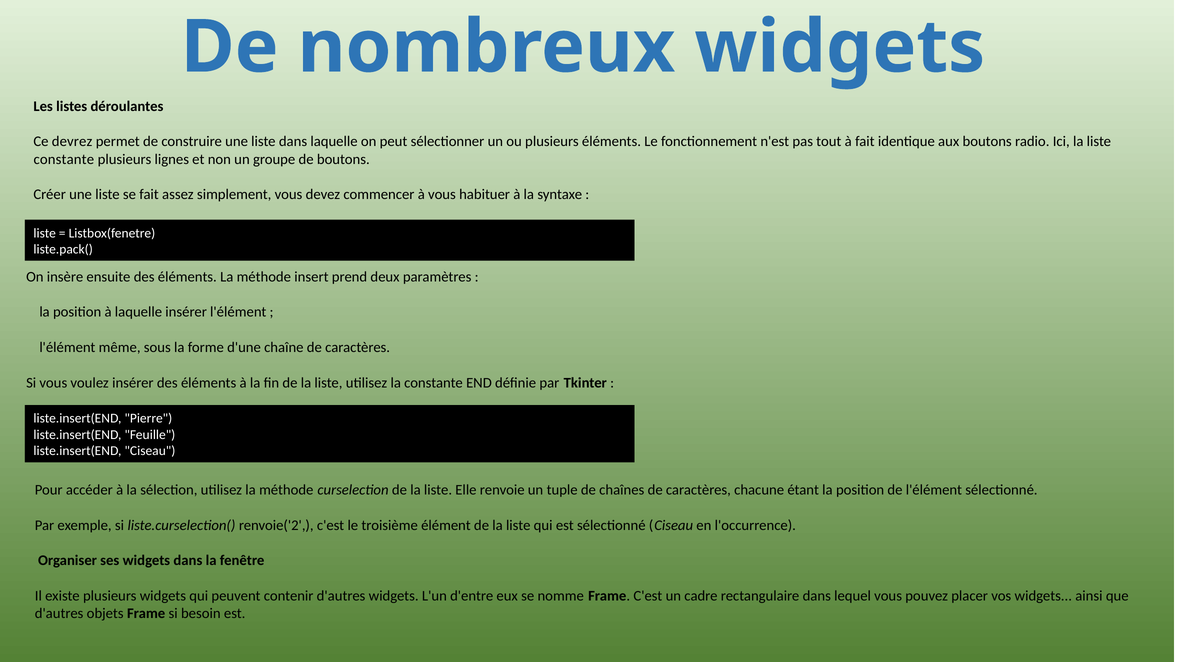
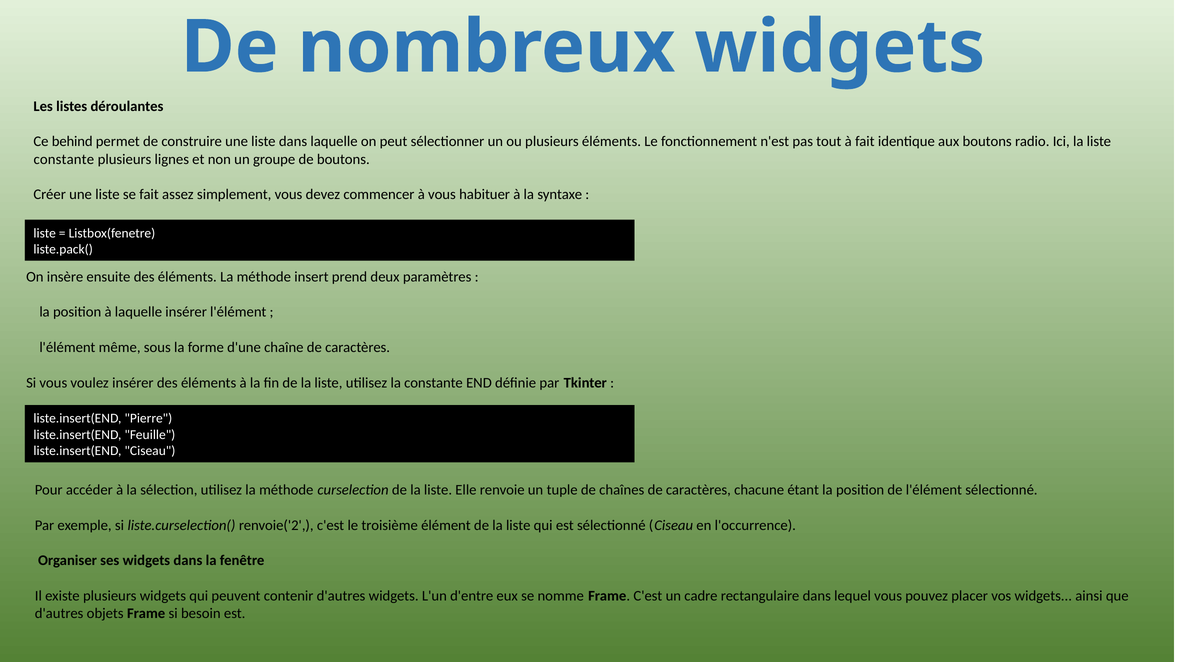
devrez: devrez -> behind
